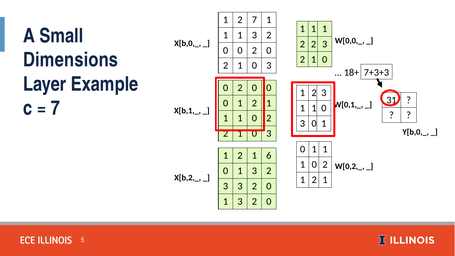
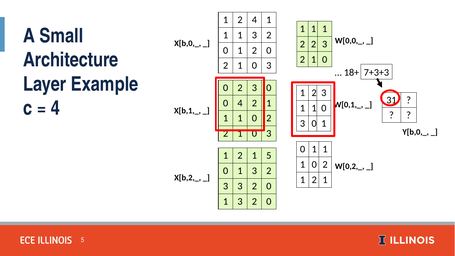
2 7: 7 -> 4
0 at (240, 50): 0 -> 1
Dimensions: Dimensions -> Architecture
0 at (254, 88): 0 -> 3
1 at (240, 103): 1 -> 4
7 at (56, 108): 7 -> 4
1 6: 6 -> 5
